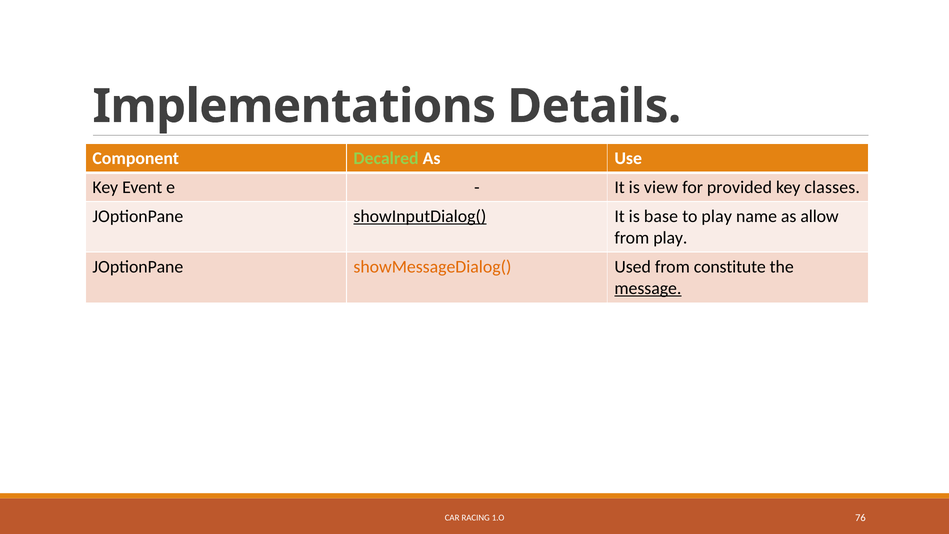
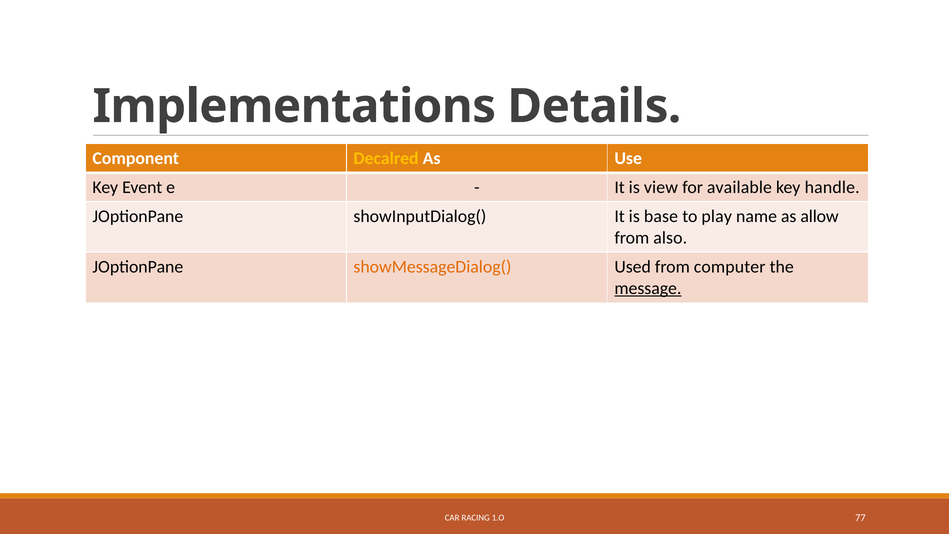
Decalred colour: light green -> yellow
provided: provided -> available
classes: classes -> handle
showInputDialog( underline: present -> none
from play: play -> also
constitute: constitute -> computer
76: 76 -> 77
